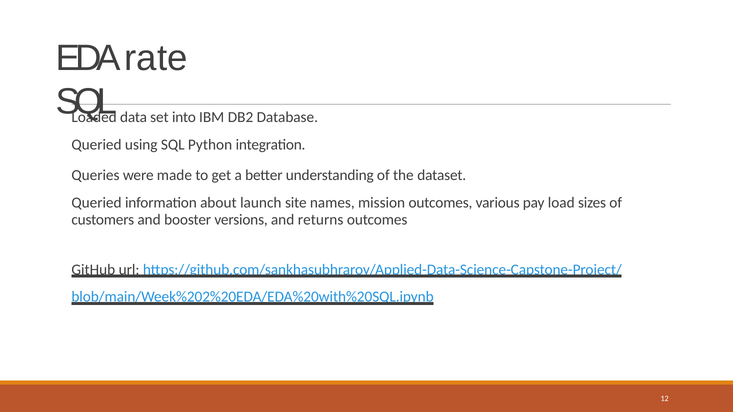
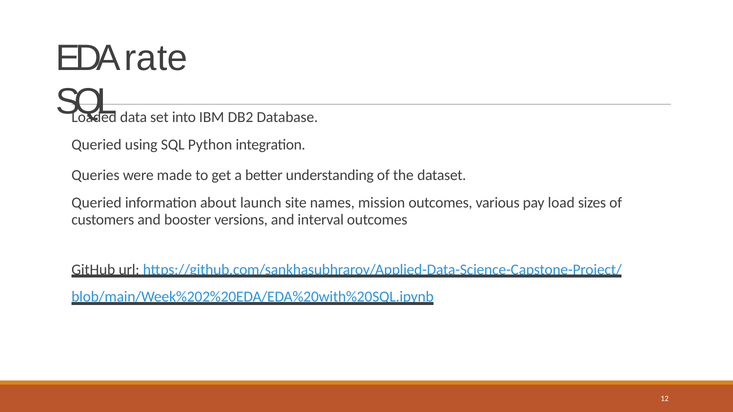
returns: returns -> interval
